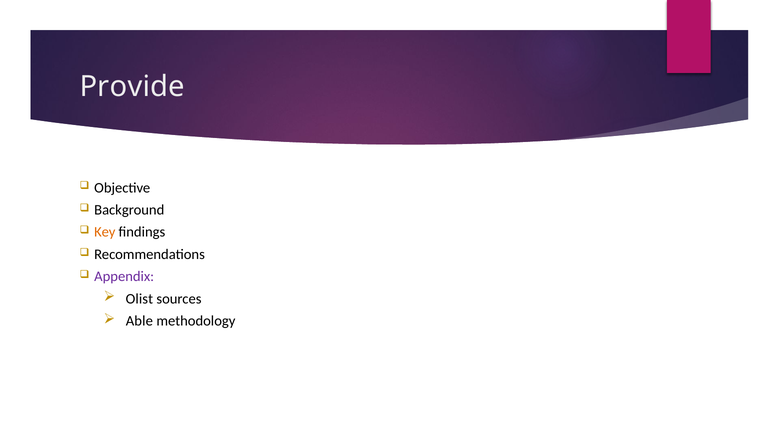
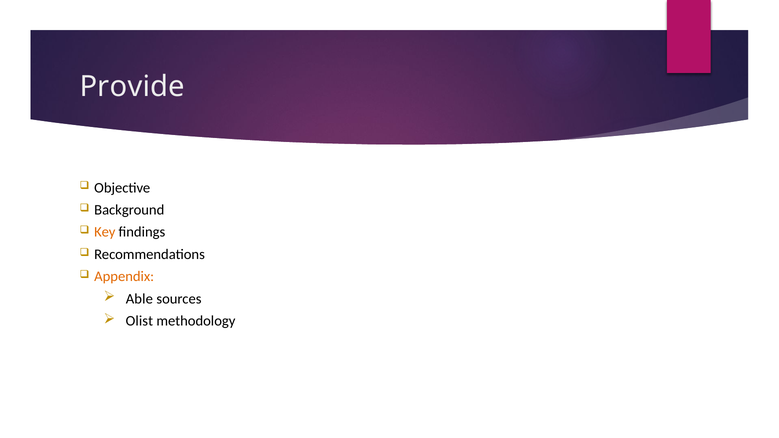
Appendix colour: purple -> orange
Olist: Olist -> Able
Able: Able -> Olist
